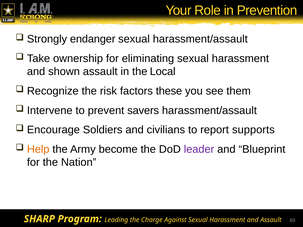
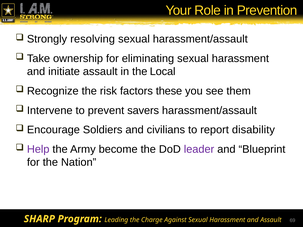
endanger: endanger -> resolving
shown: shown -> initiate
supports: supports -> disability
Help colour: orange -> purple
